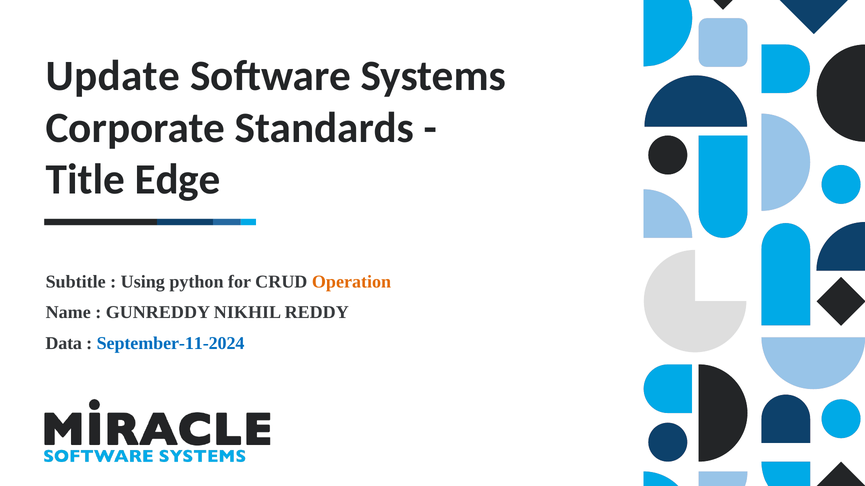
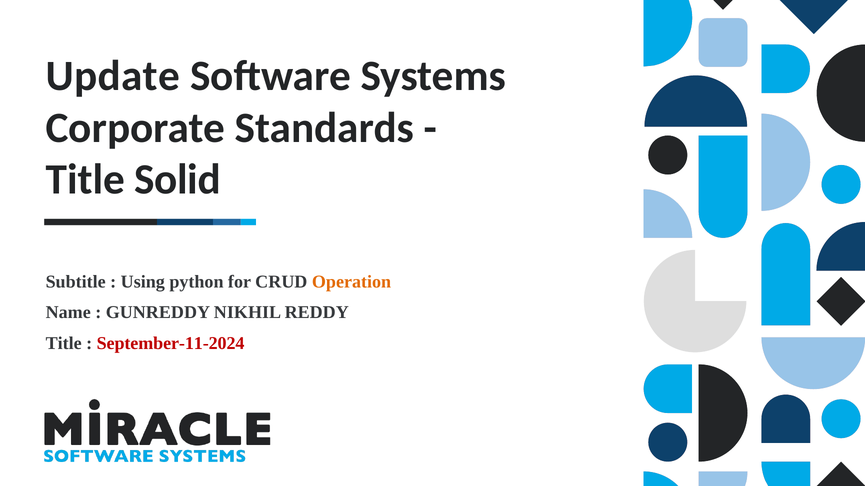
Edge: Edge -> Solid
Data at (64, 344): Data -> Title
September-11-2024 colour: blue -> red
